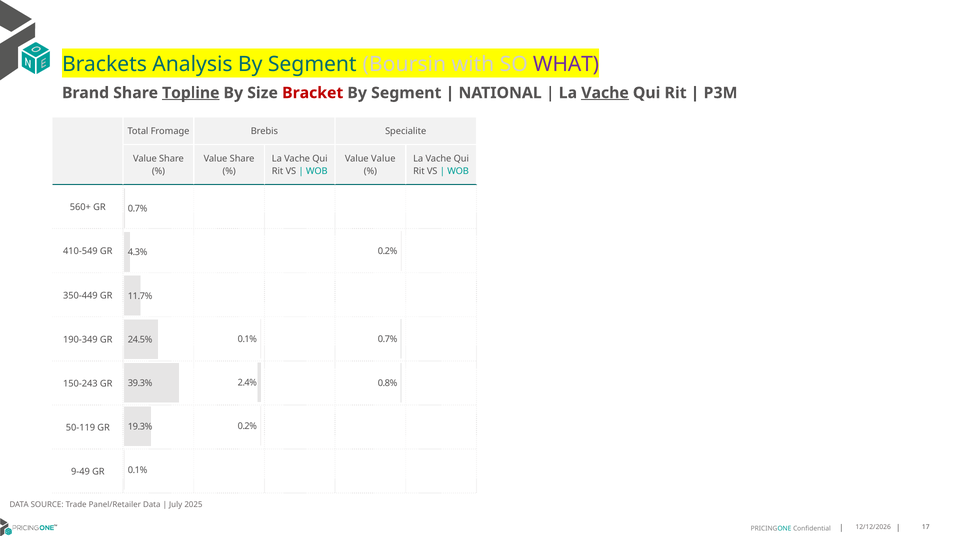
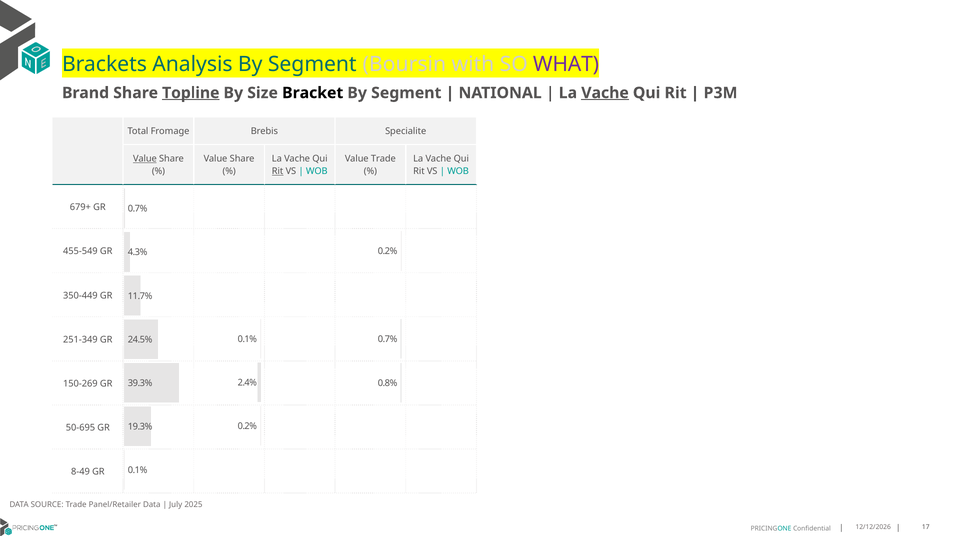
Bracket colour: red -> black
Value at (145, 159) underline: none -> present
Value Value: Value -> Trade
Rit at (278, 171) underline: none -> present
560+: 560+ -> 679+
410-549: 410-549 -> 455-549
190-349: 190-349 -> 251-349
150-243: 150-243 -> 150-269
50-119: 50-119 -> 50-695
9-49: 9-49 -> 8-49
